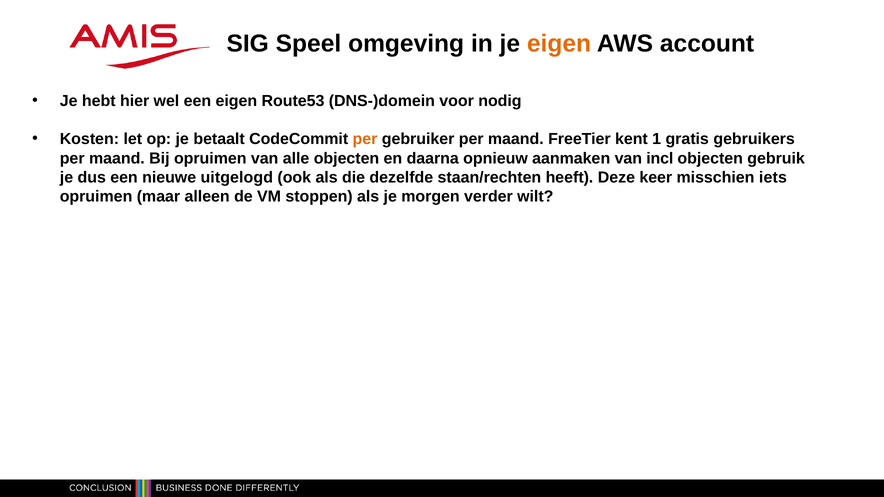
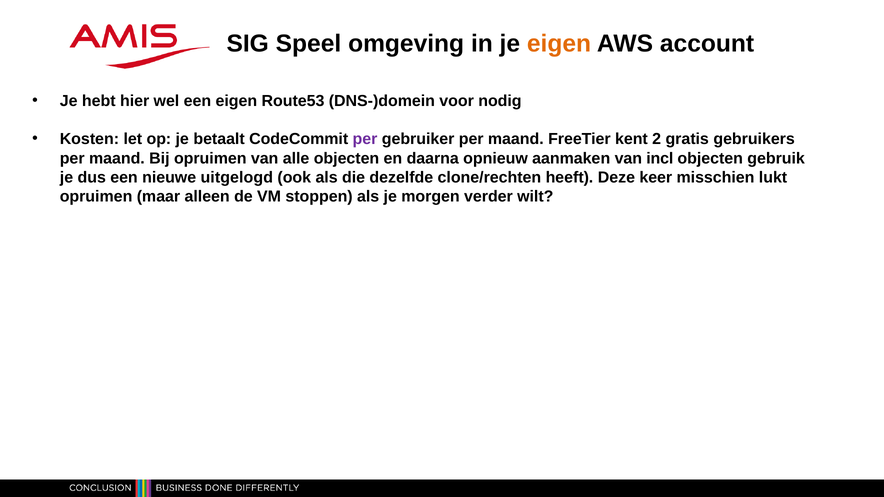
per at (365, 139) colour: orange -> purple
1: 1 -> 2
staan/rechten: staan/rechten -> clone/rechten
iets: iets -> lukt
